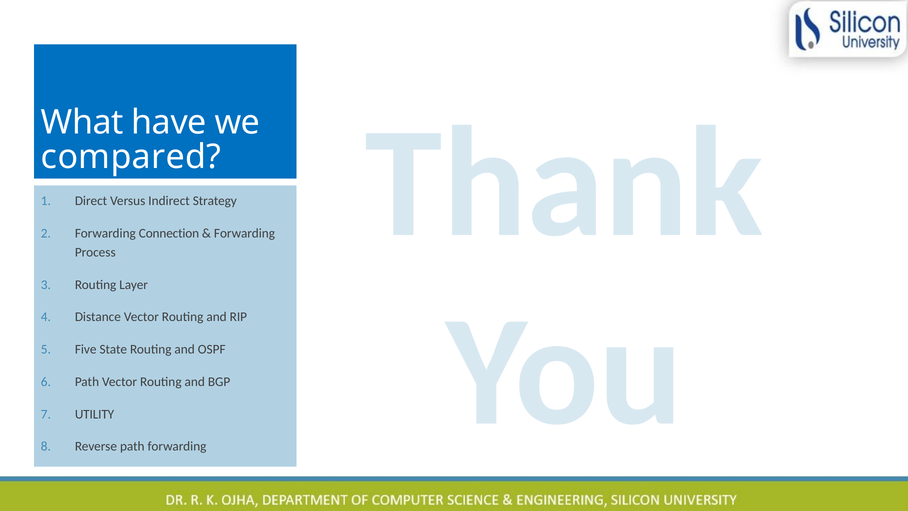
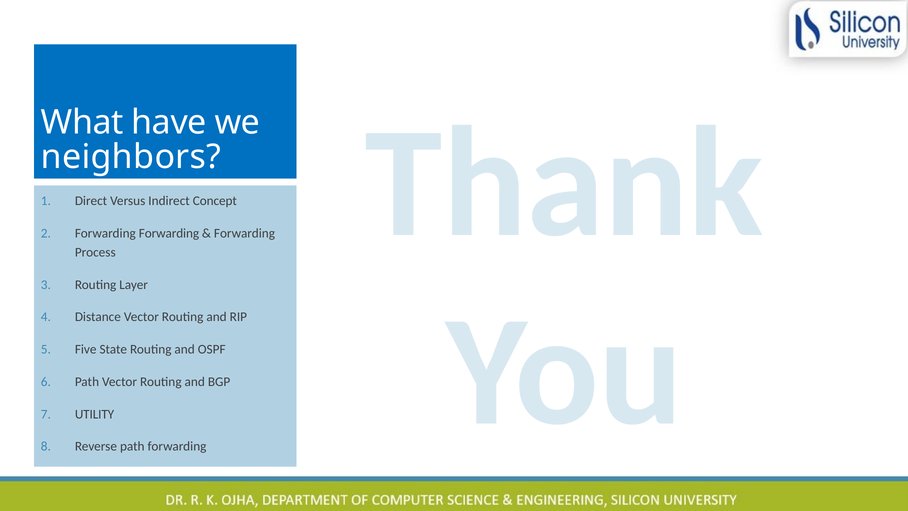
compared: compared -> neighbors
Strategy: Strategy -> Concept
Forwarding Connection: Connection -> Forwarding
